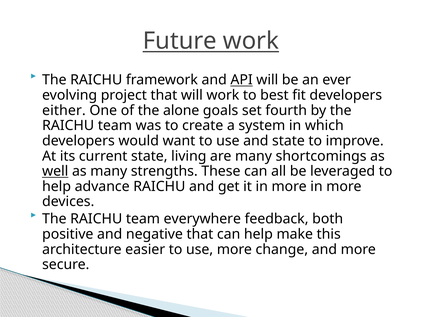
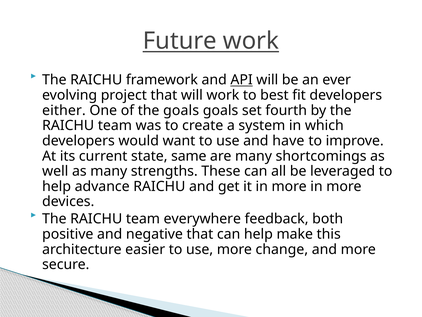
the alone: alone -> goals
and state: state -> have
living: living -> same
well underline: present -> none
